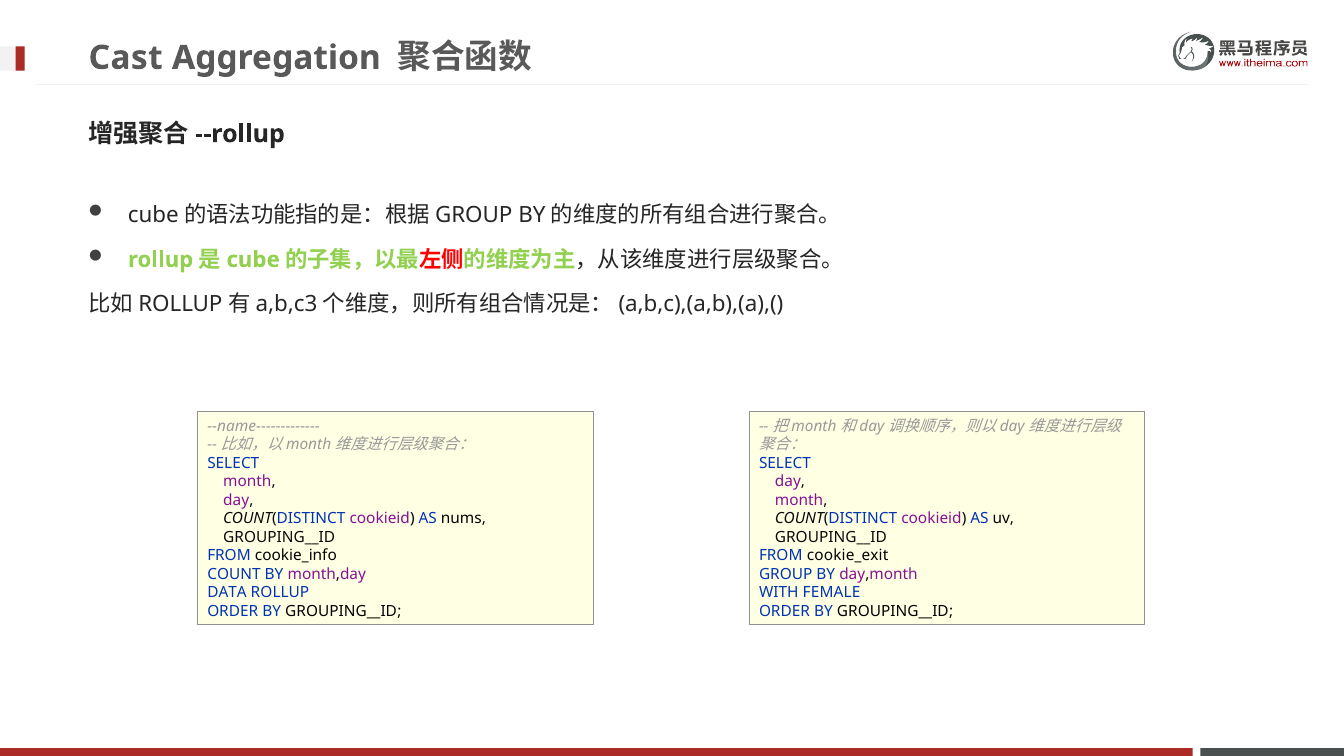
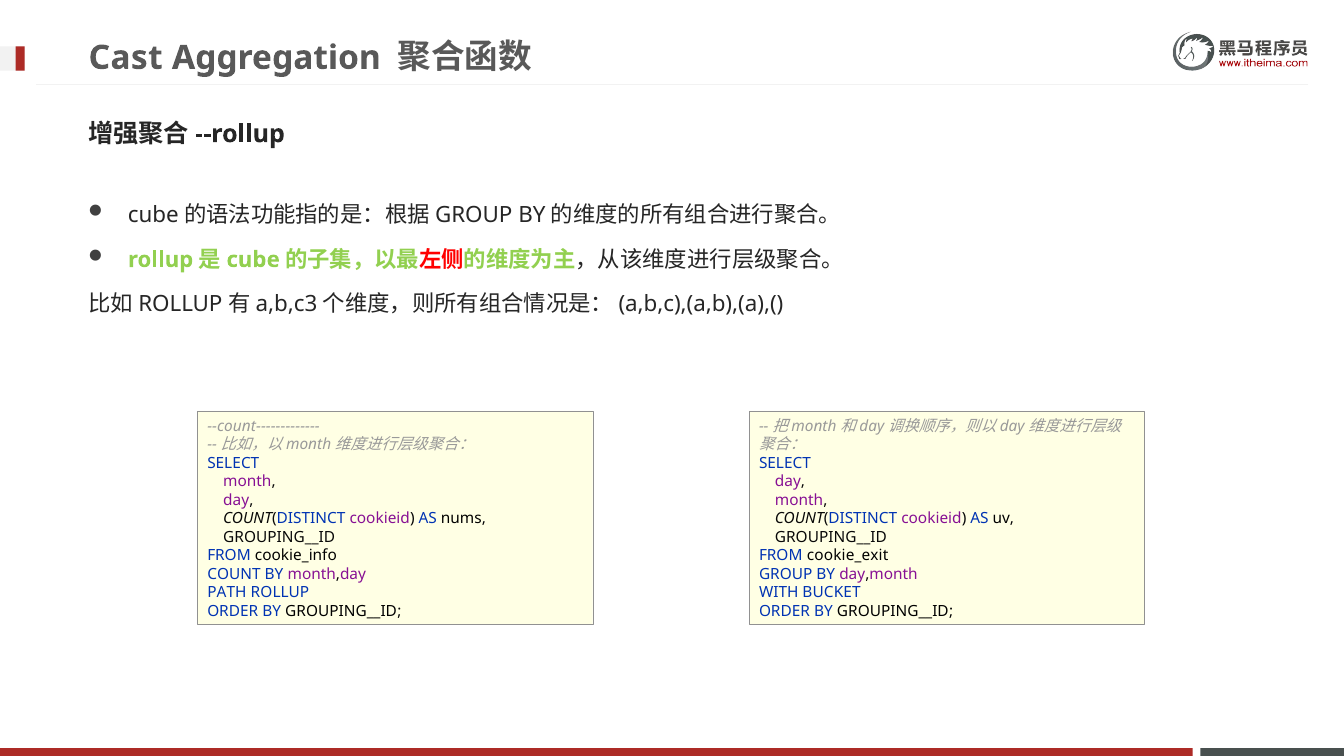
--name-------------: --name------------- -> --count-------------
DATA: DATA -> PATH
FEMALE: FEMALE -> BUCKET
